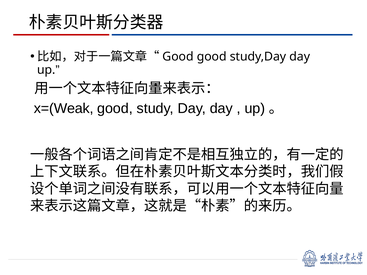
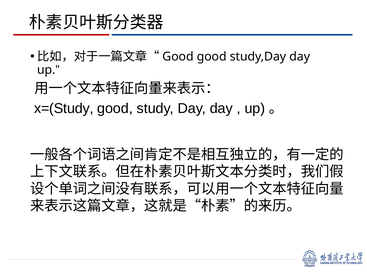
x=(Weak: x=(Weak -> x=(Study
